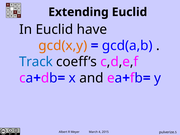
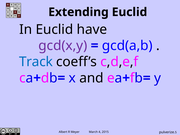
gcd(x,y colour: orange -> purple
